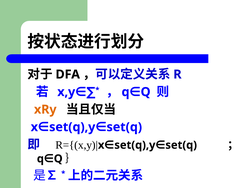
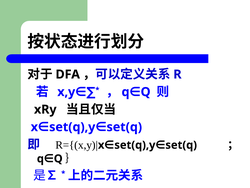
xRy colour: orange -> black
